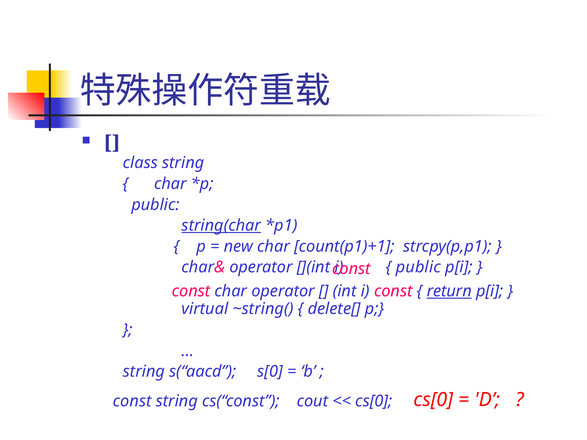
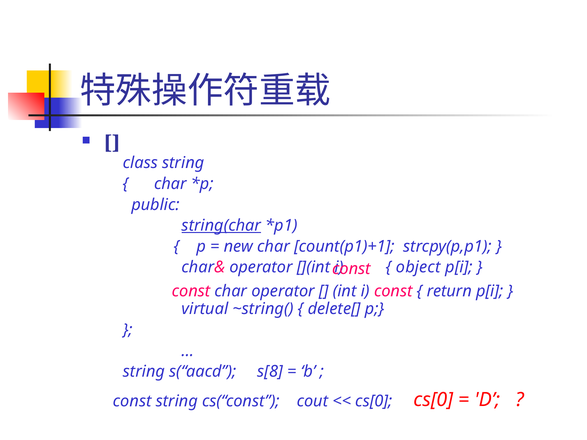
public at (418, 267): public -> object
return underline: present -> none
s[0: s[0 -> s[8
